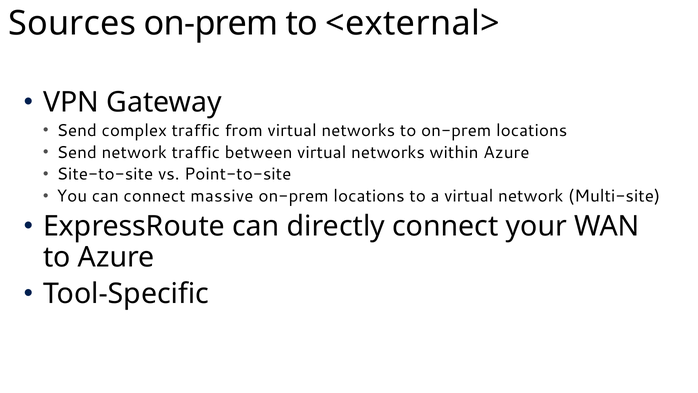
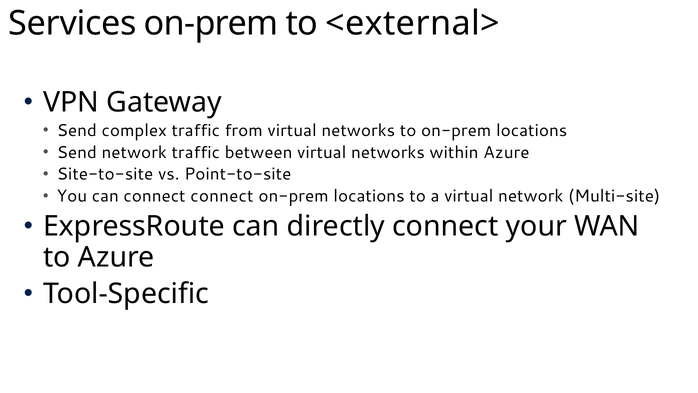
Sources: Sources -> Services
connect massive: massive -> connect
